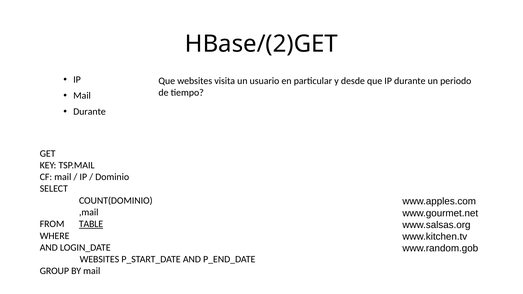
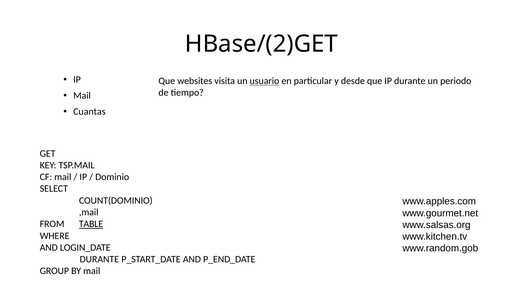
usuario underline: none -> present
Durante at (90, 112): Durante -> Cuantas
WEBSITES at (99, 259): WEBSITES -> DURANTE
